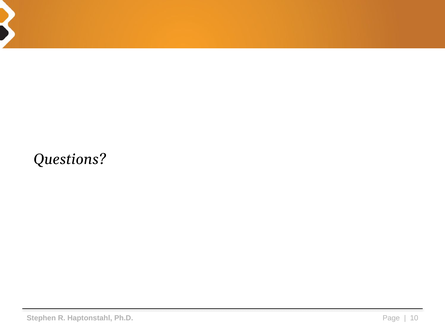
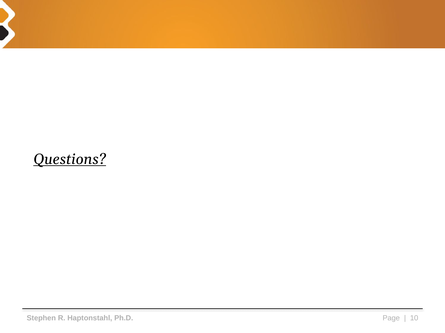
Questions underline: none -> present
